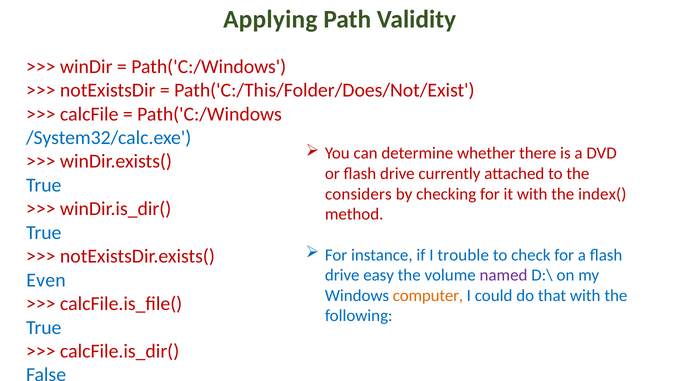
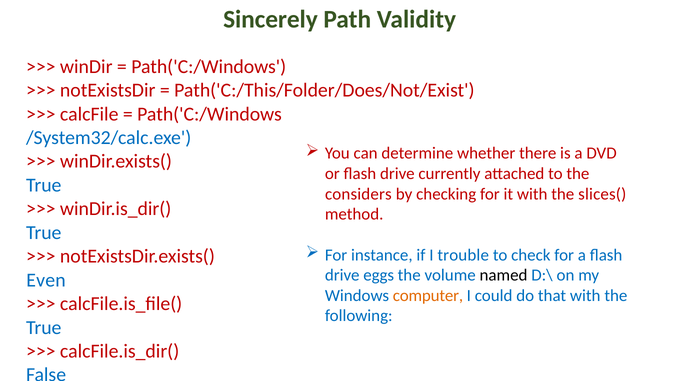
Applying: Applying -> Sincerely
index(: index( -> slices(
easy: easy -> eggs
named colour: purple -> black
